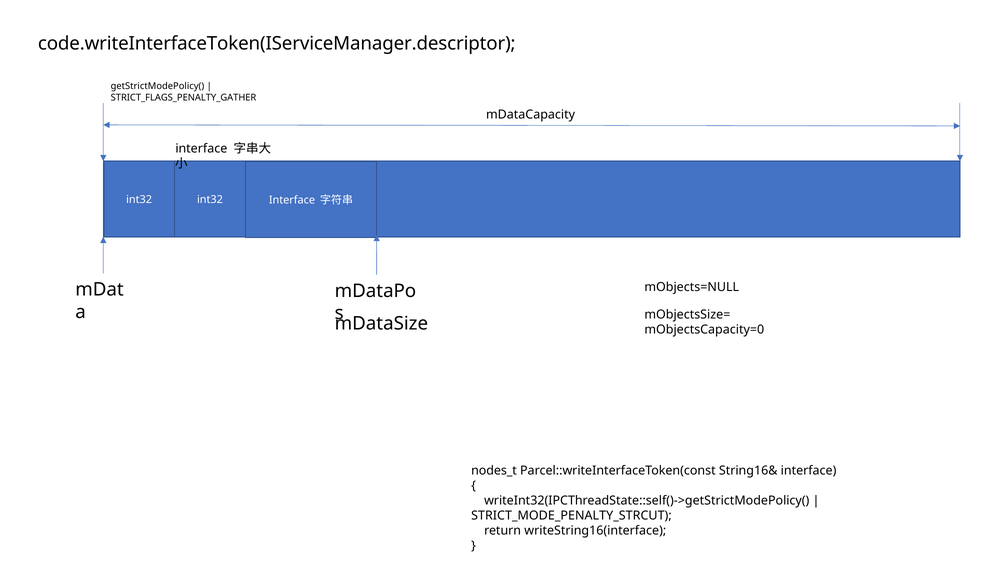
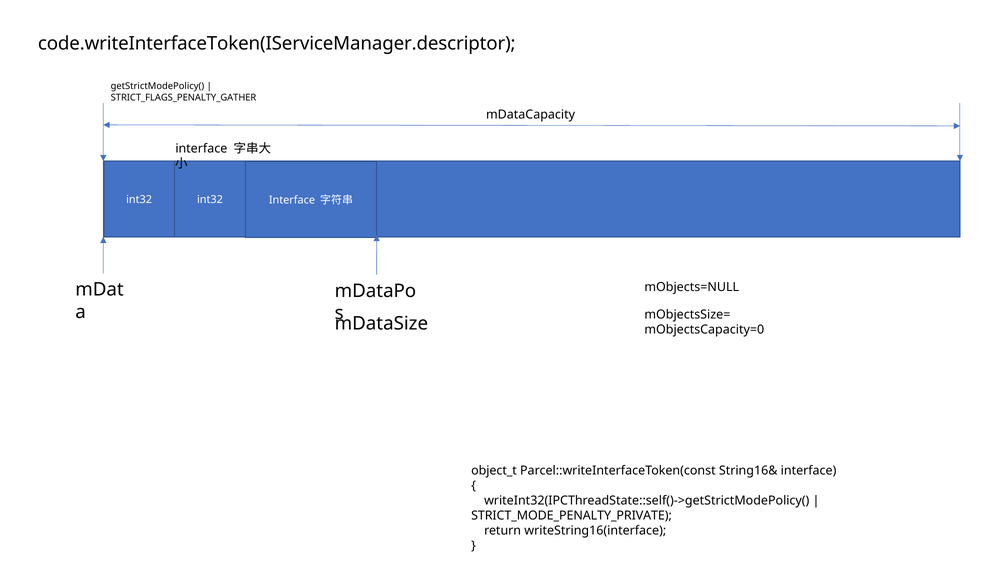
nodes_t: nodes_t -> object_t
STRICT_MODE_PENALTY_STRCUT: STRICT_MODE_PENALTY_STRCUT -> STRICT_MODE_PENALTY_PRIVATE
